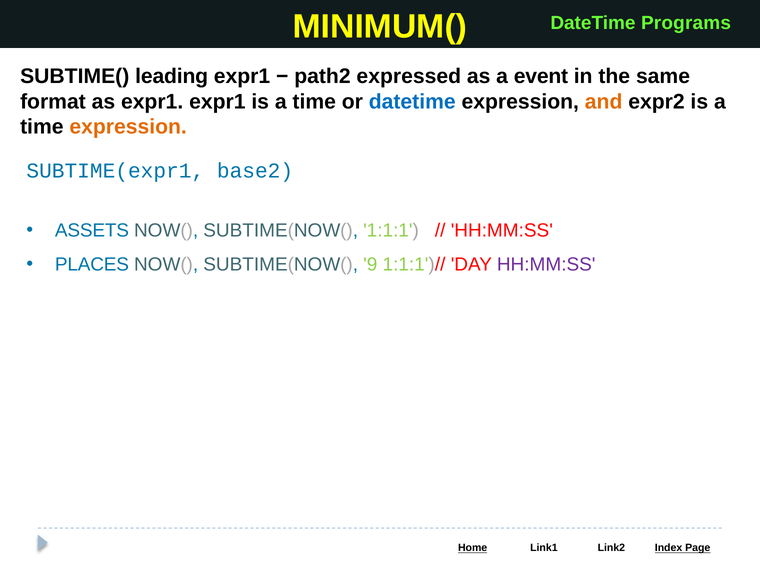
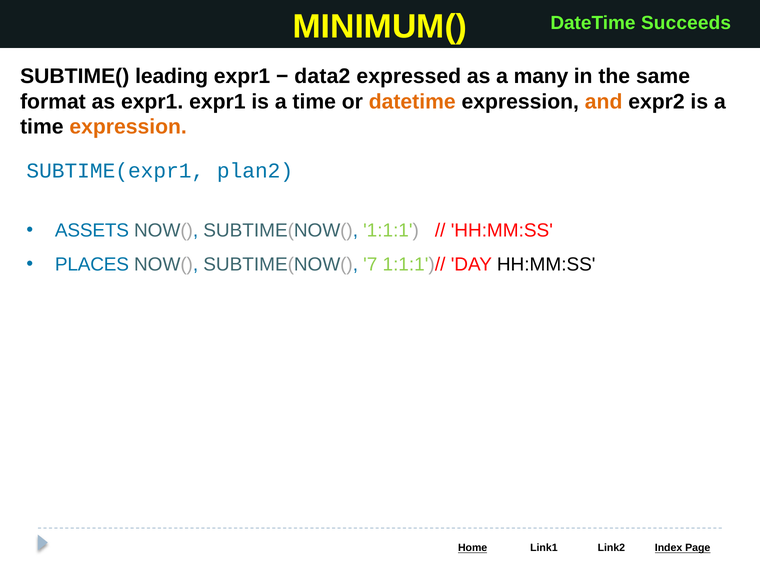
Programs: Programs -> Succeeds
path2: path2 -> data2
event: event -> many
datetime at (412, 102) colour: blue -> orange
base2: base2 -> plan2
9: 9 -> 7
HH:MM:SS at (546, 265) colour: purple -> black
